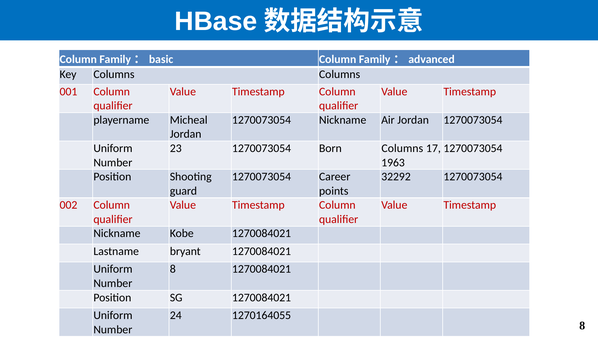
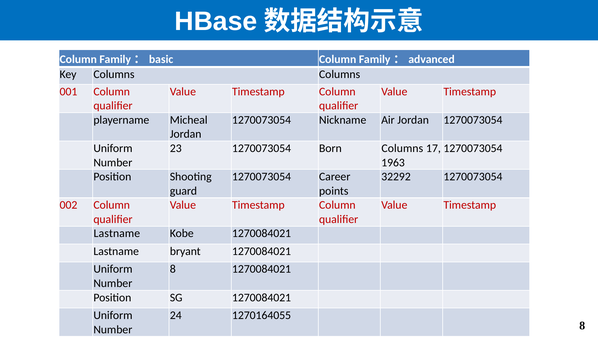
Nickname at (117, 233): Nickname -> Lastname
